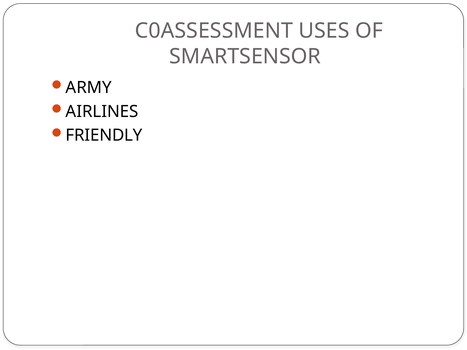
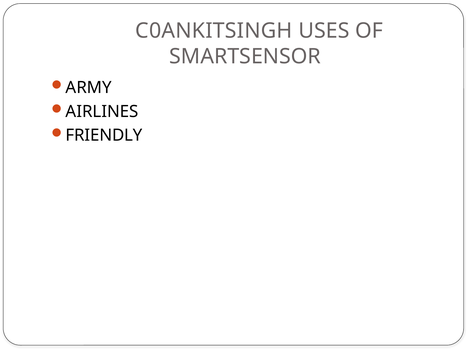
C0ASSESSMENT: C0ASSESSMENT -> C0ANKITSINGH
